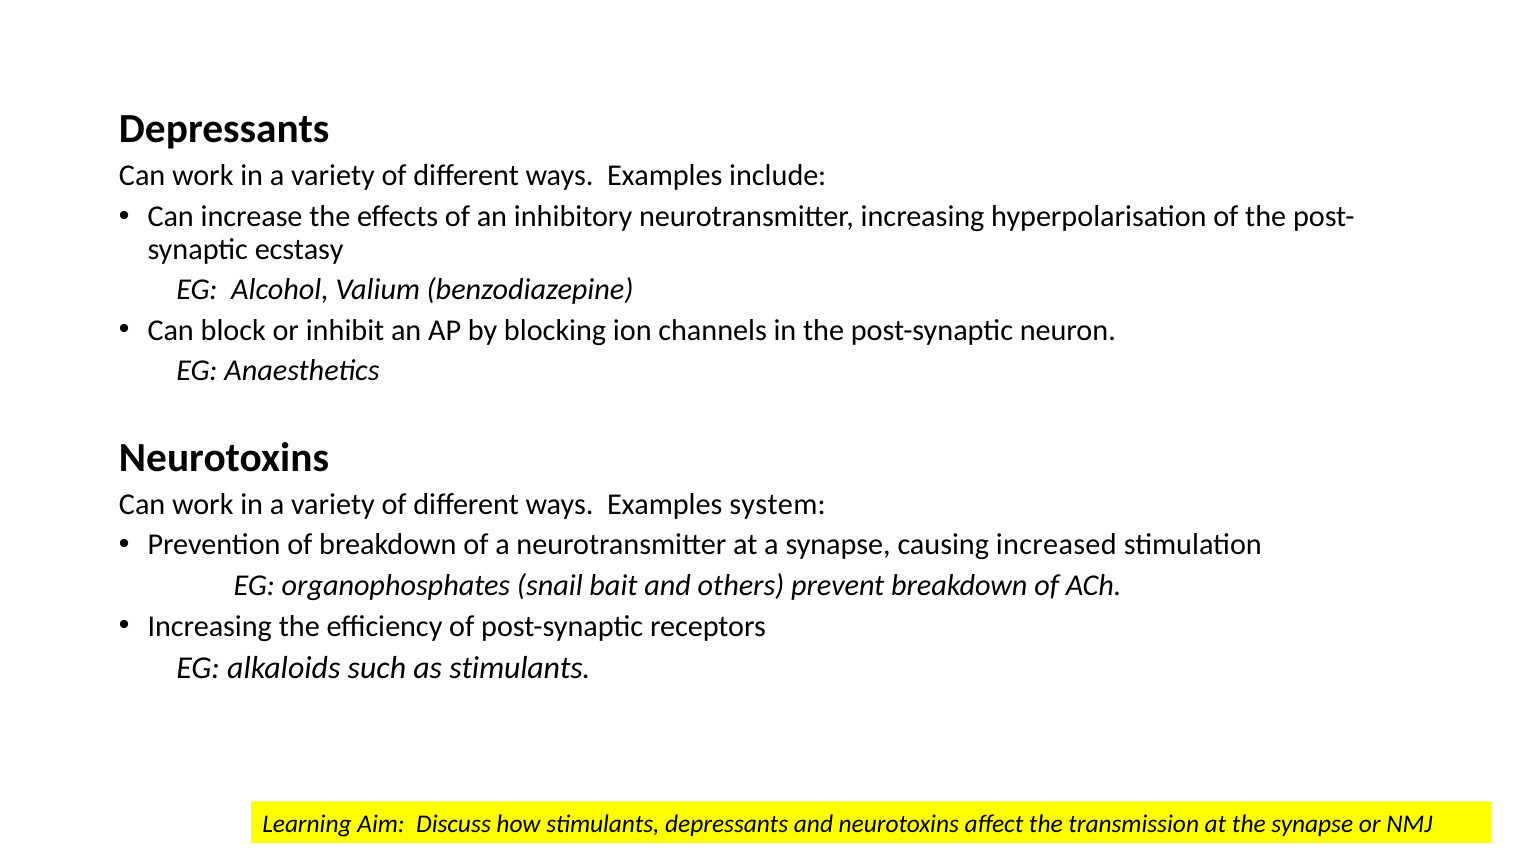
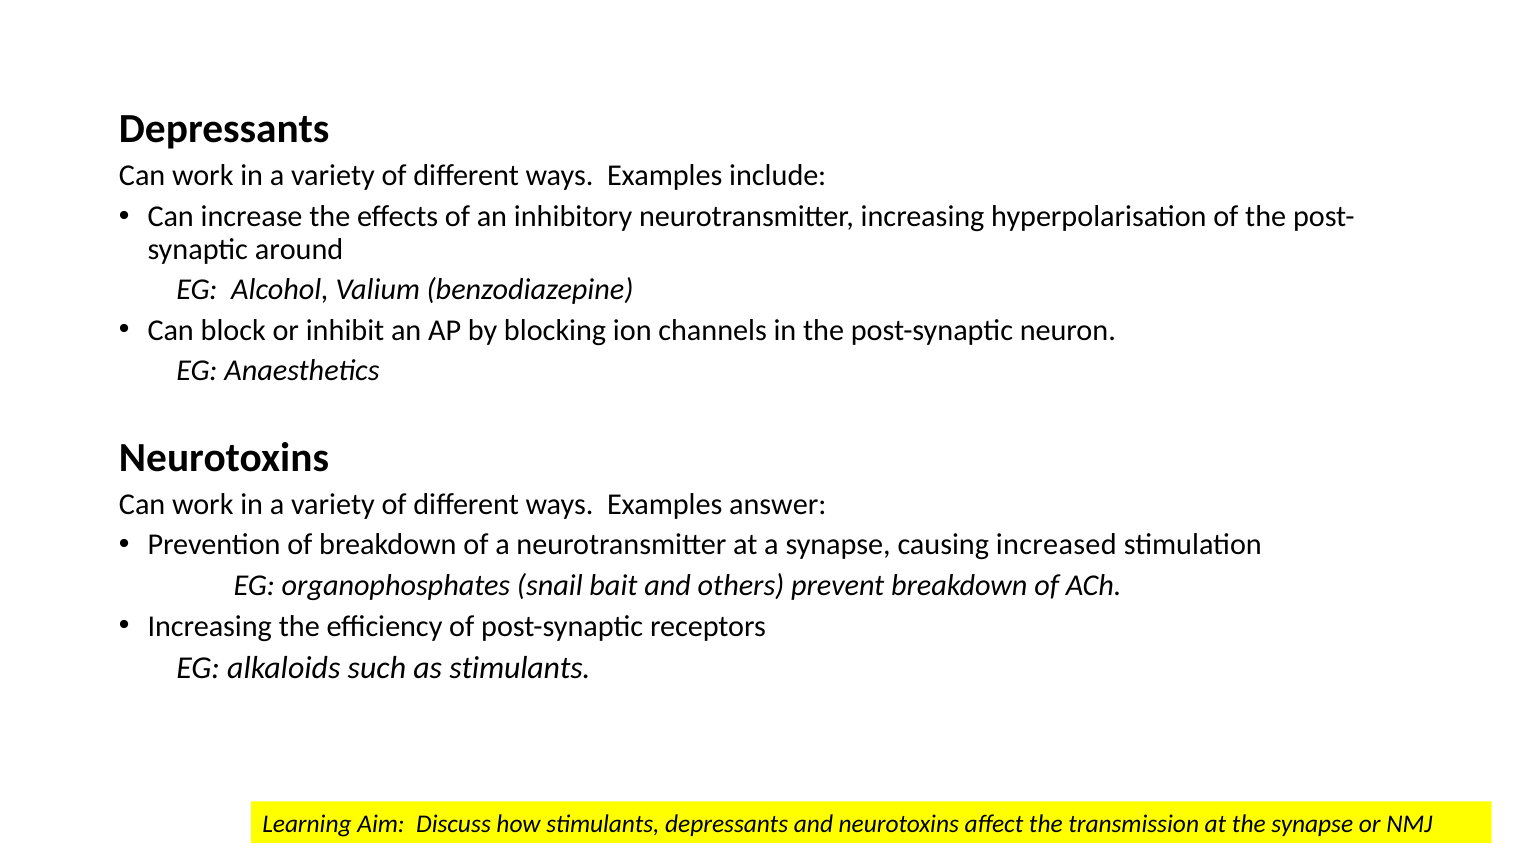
ecstasy: ecstasy -> around
system: system -> answer
